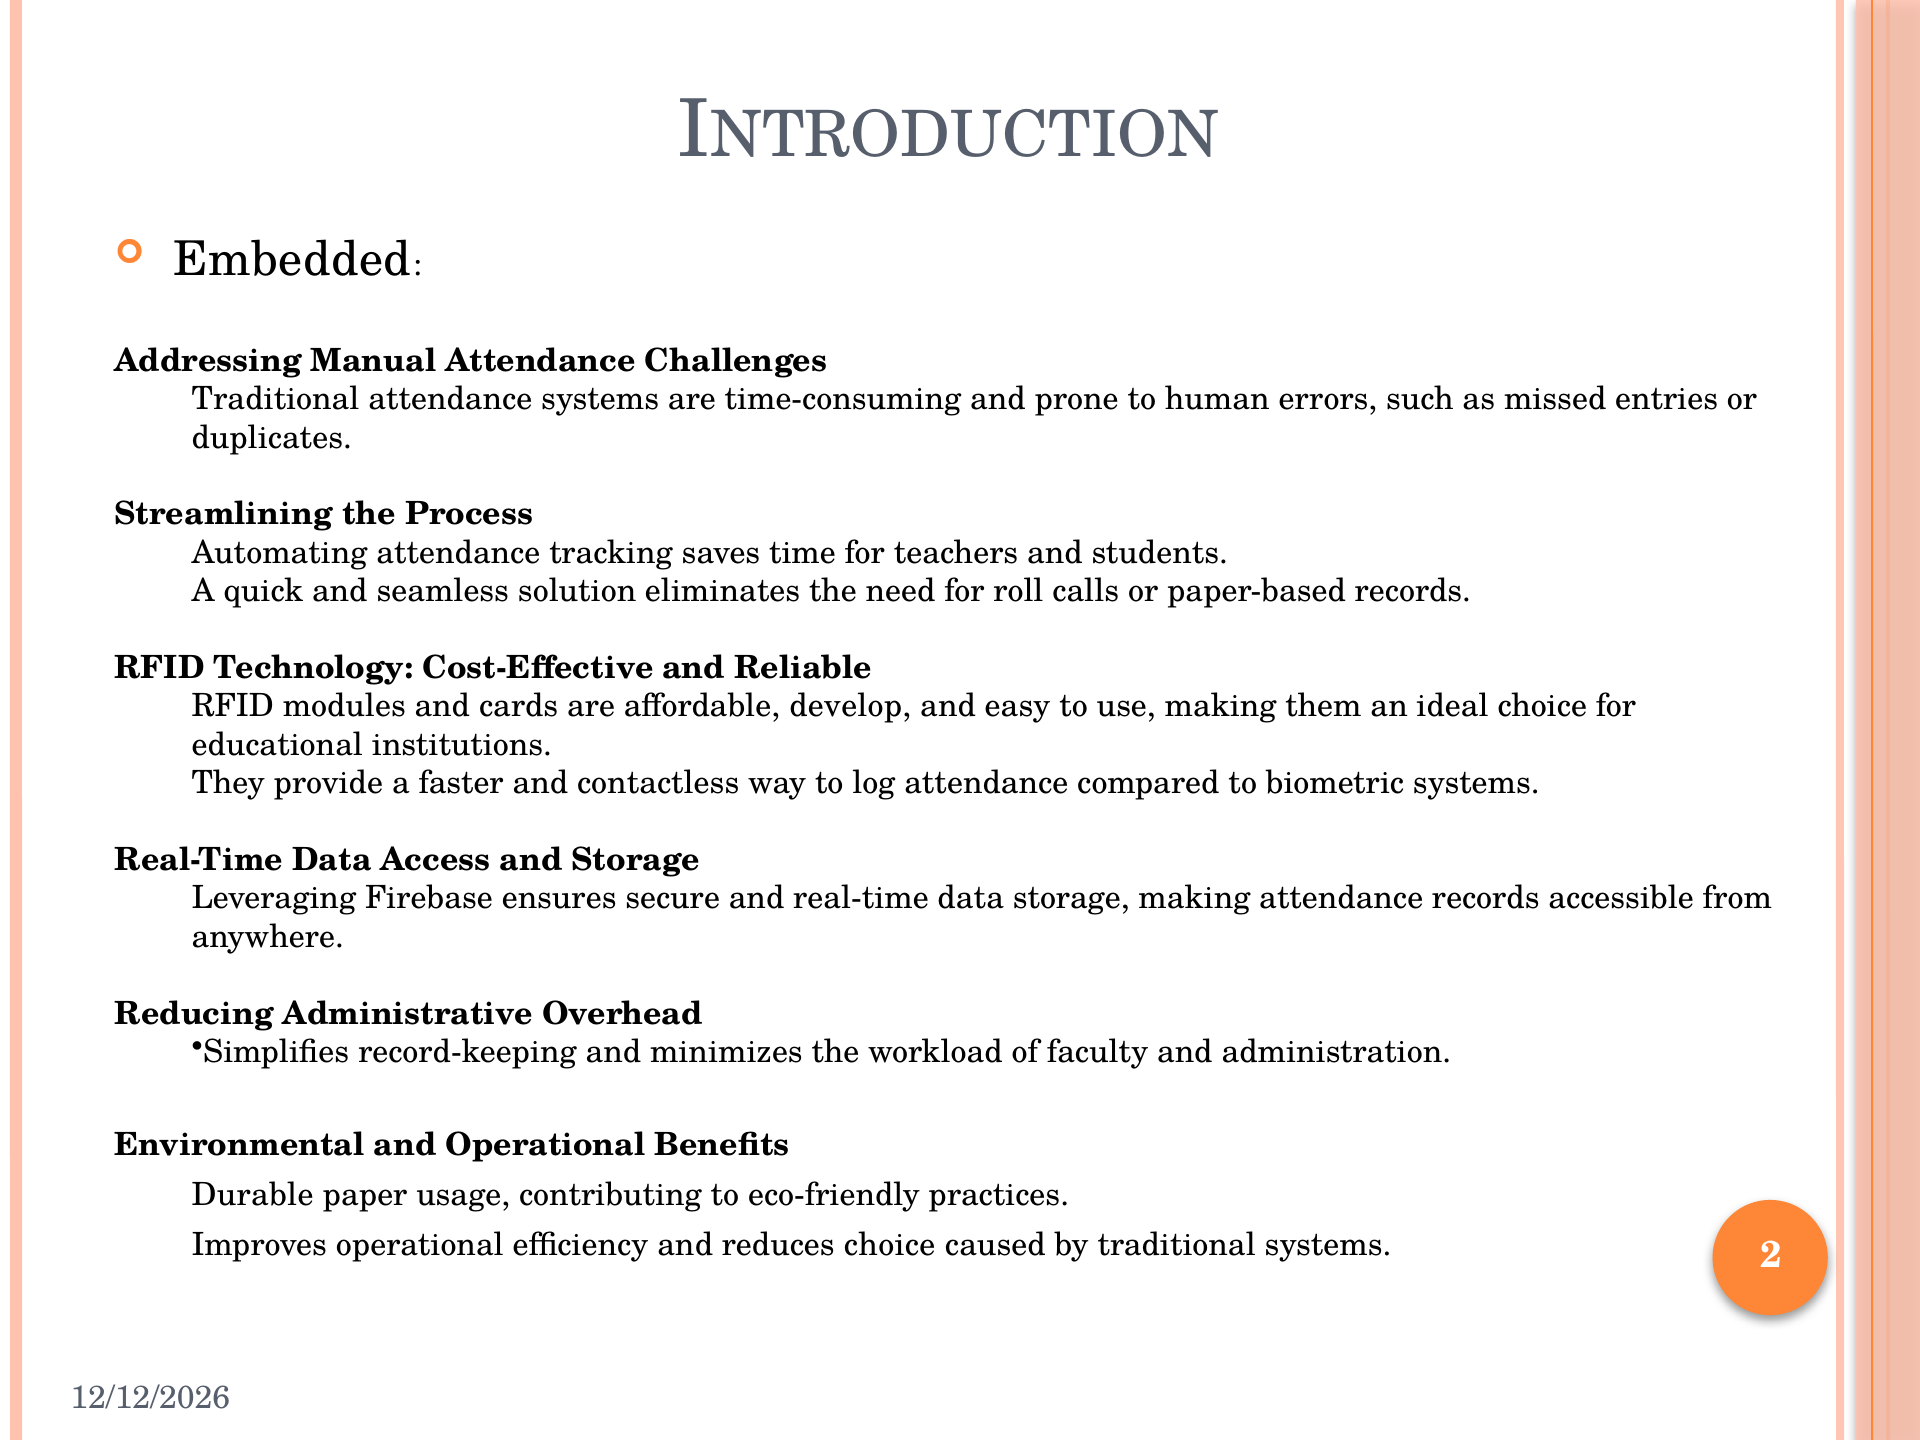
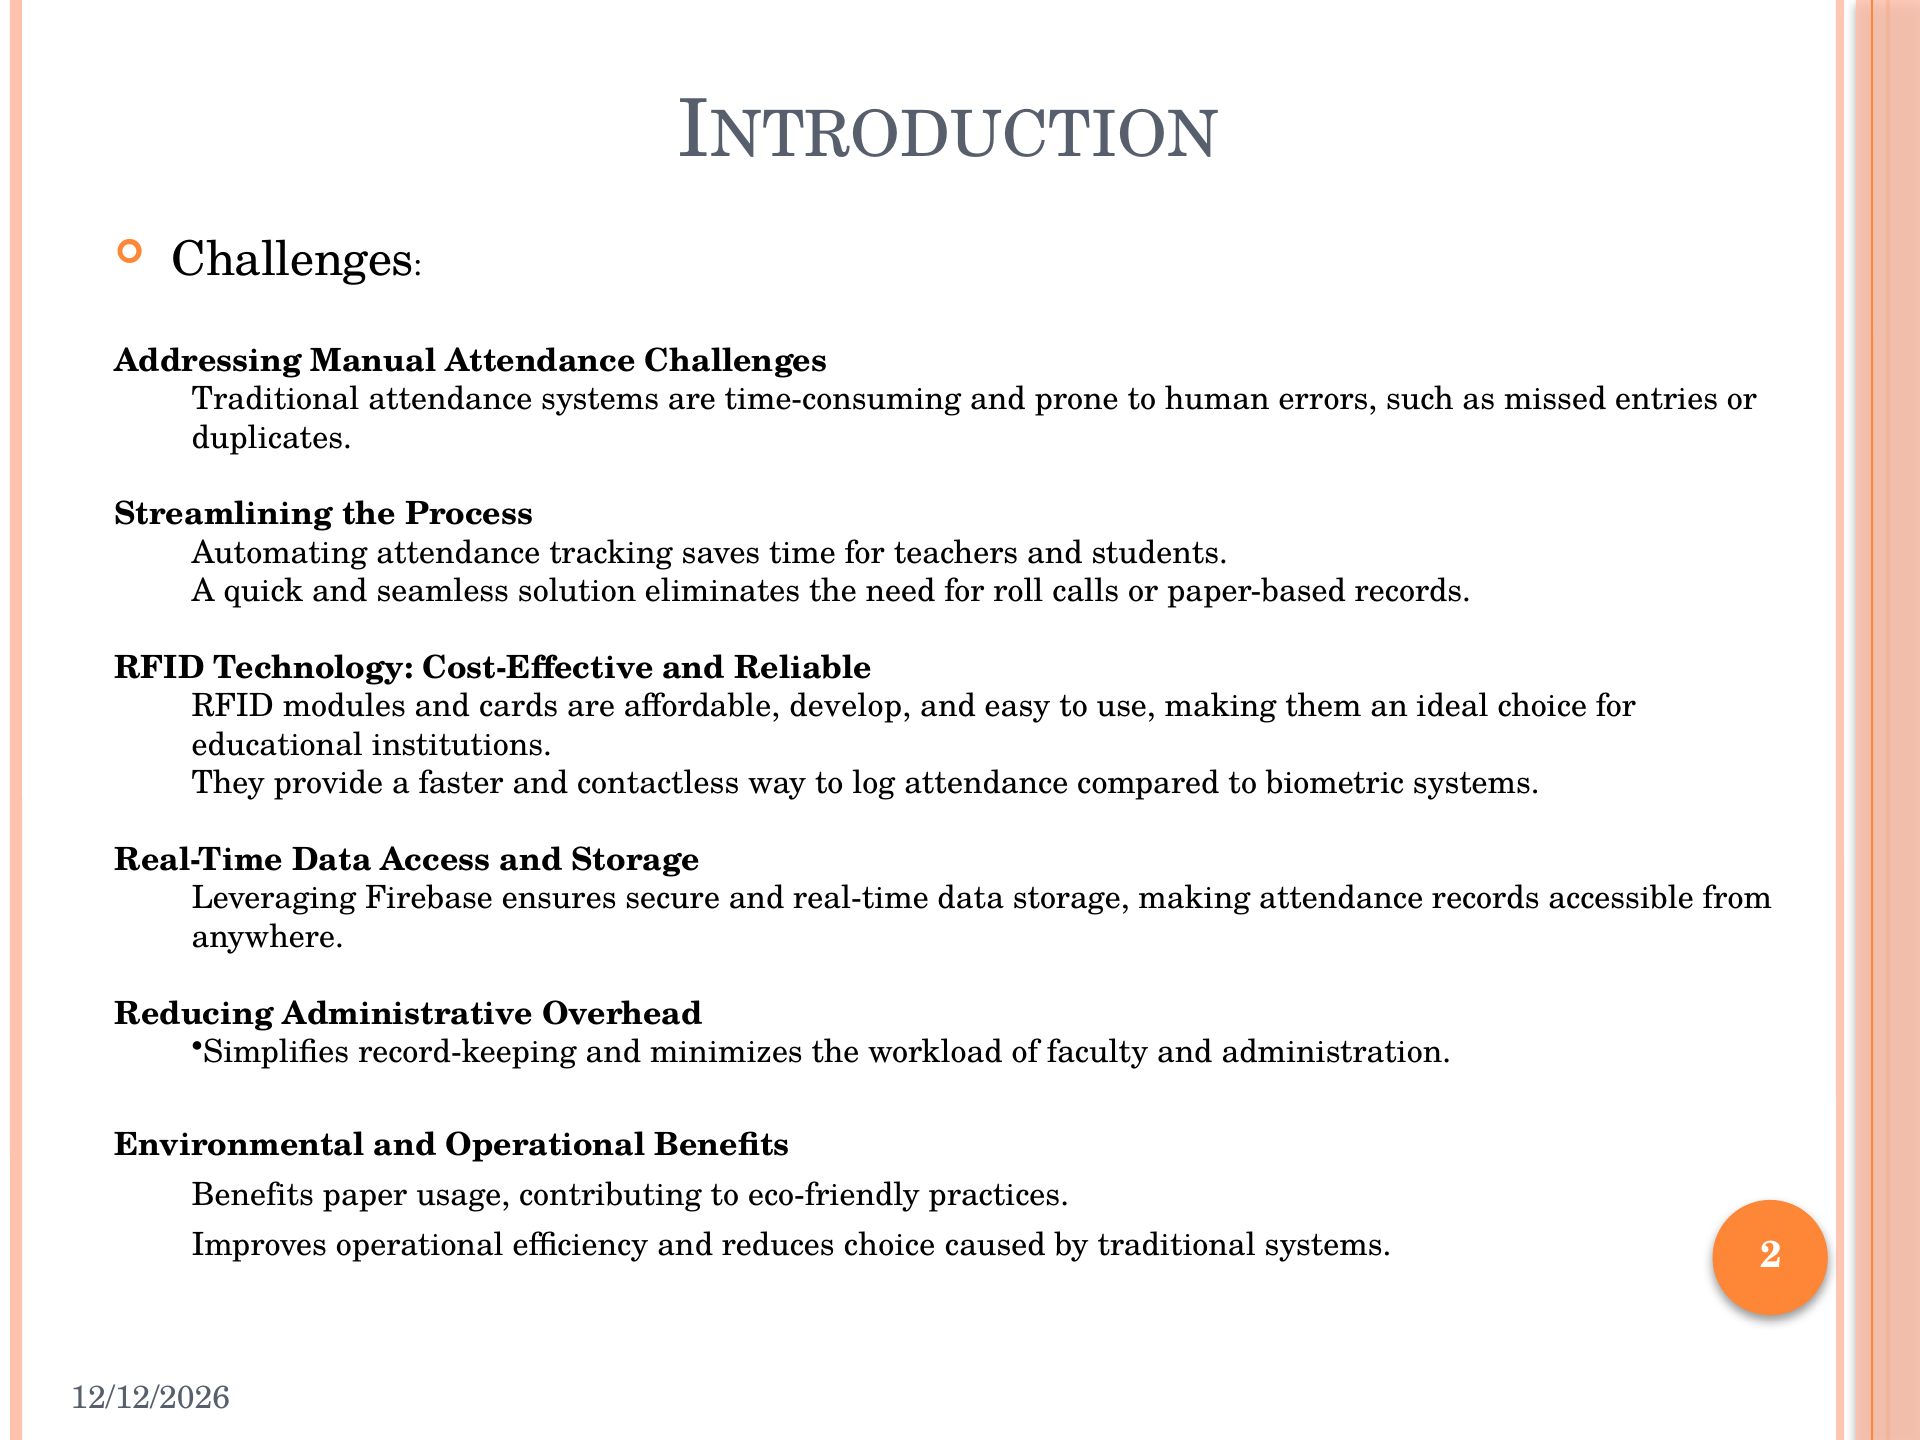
Embedded at (292, 259): Embedded -> Challenges
Durable at (253, 1195): Durable -> Benefits
